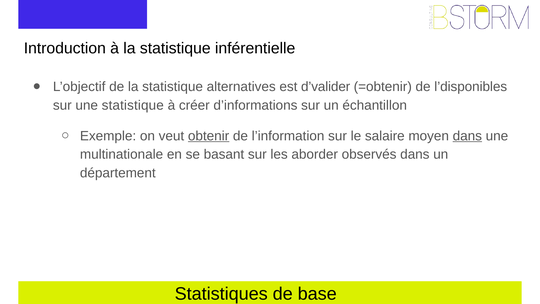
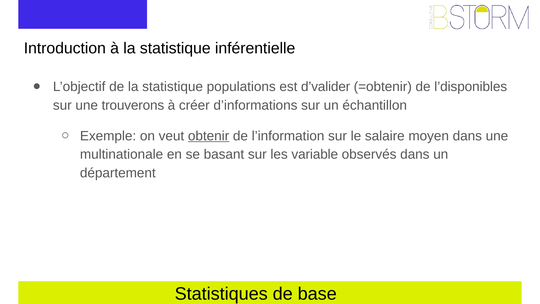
alternatives: alternatives -> populations
une statistique: statistique -> trouverons
dans at (467, 136) underline: present -> none
aborder: aborder -> variable
